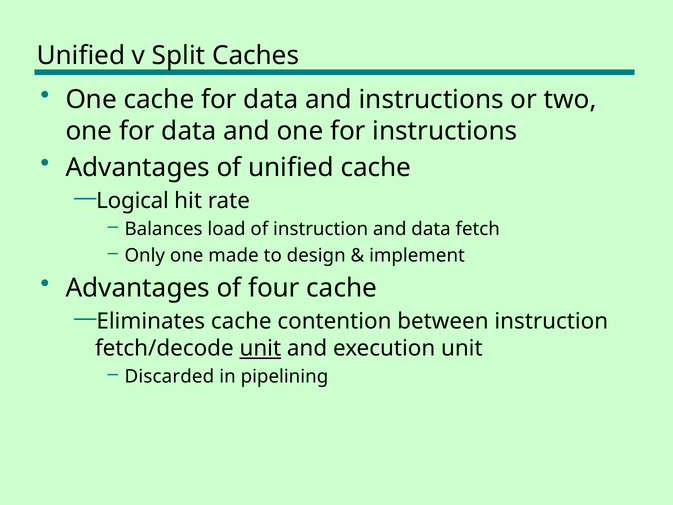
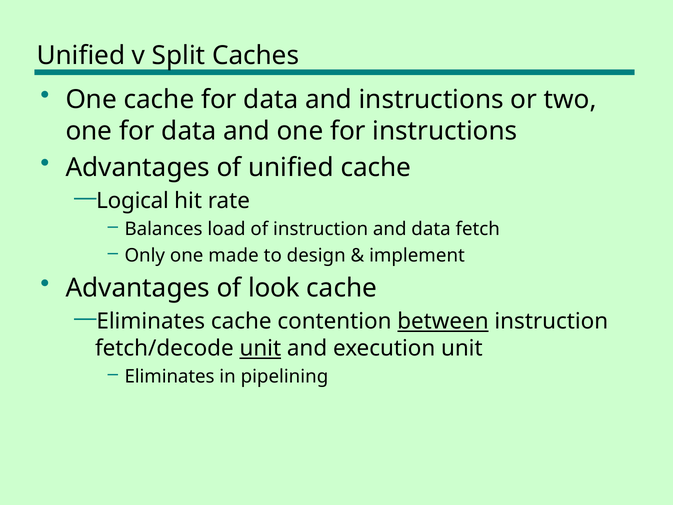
four: four -> look
between underline: none -> present
Discarded at (169, 376): Discarded -> Eliminates
